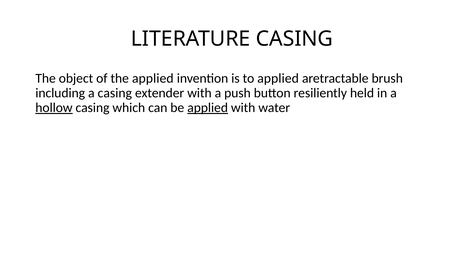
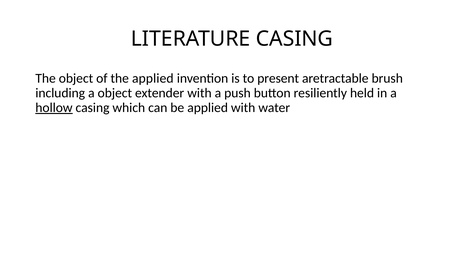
to applied: applied -> present
a casing: casing -> object
applied at (208, 108) underline: present -> none
